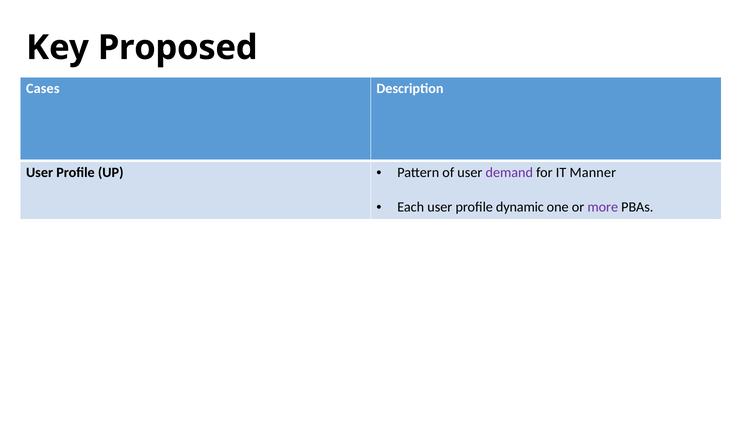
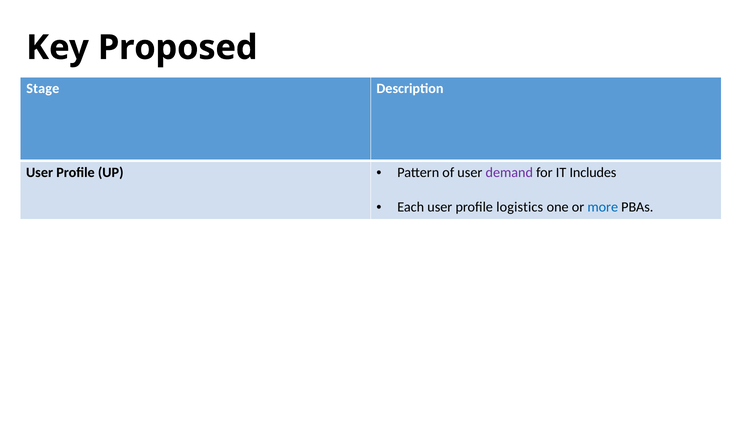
Cases: Cases -> Stage
Manner: Manner -> Includes
dynamic: dynamic -> logistics
more colour: purple -> blue
